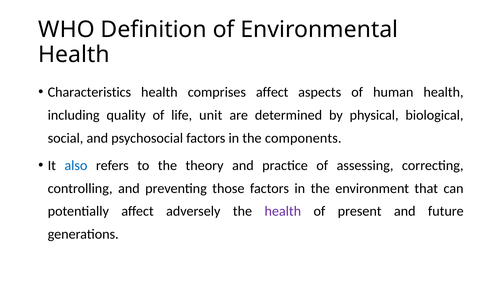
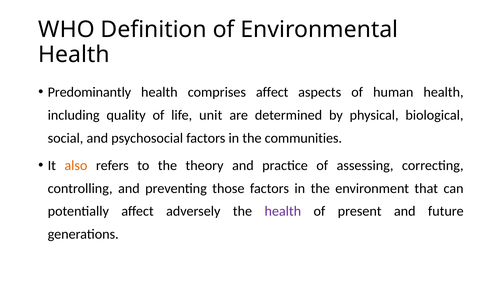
Characteristics: Characteristics -> Predominantly
components: components -> communities
also colour: blue -> orange
